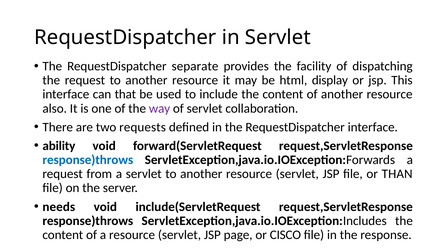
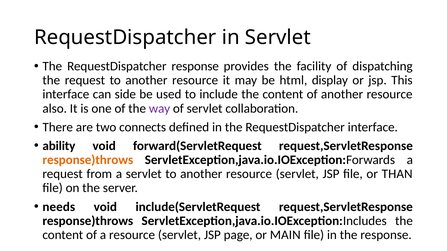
RequestDispatcher separate: separate -> response
that: that -> side
requests: requests -> connects
response)throws at (88, 160) colour: blue -> orange
CISCO: CISCO -> MAIN
